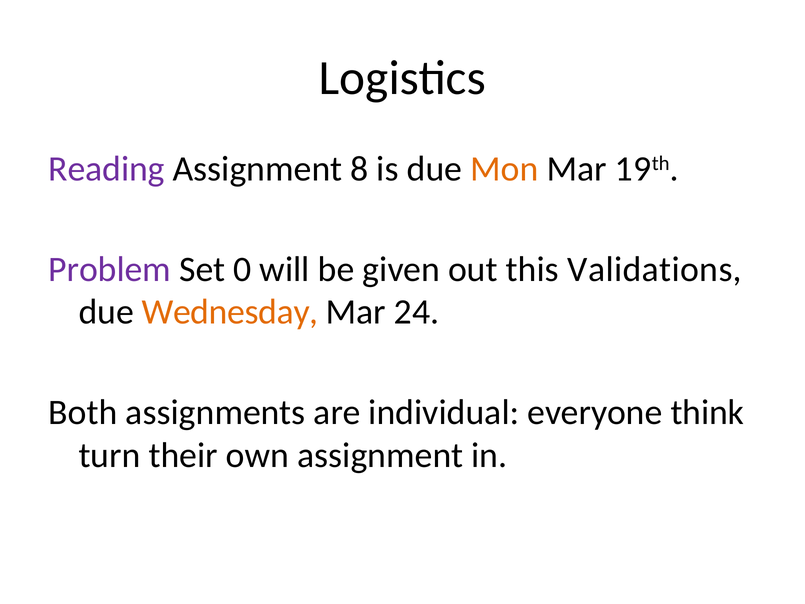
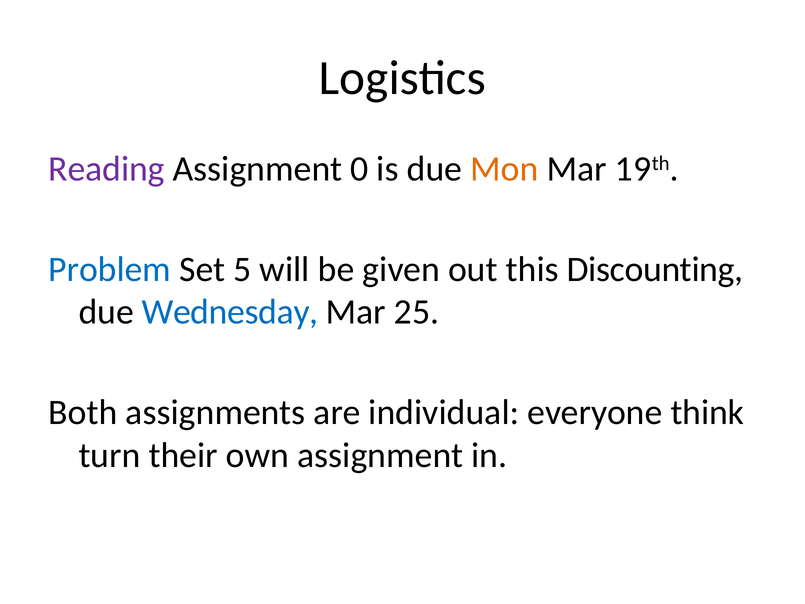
8: 8 -> 0
Problem colour: purple -> blue
0: 0 -> 5
Validations: Validations -> Discounting
Wednesday colour: orange -> blue
24: 24 -> 25
